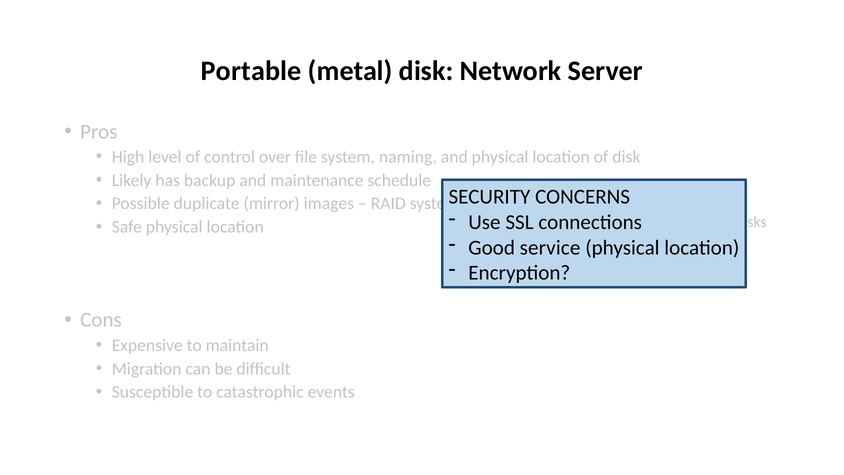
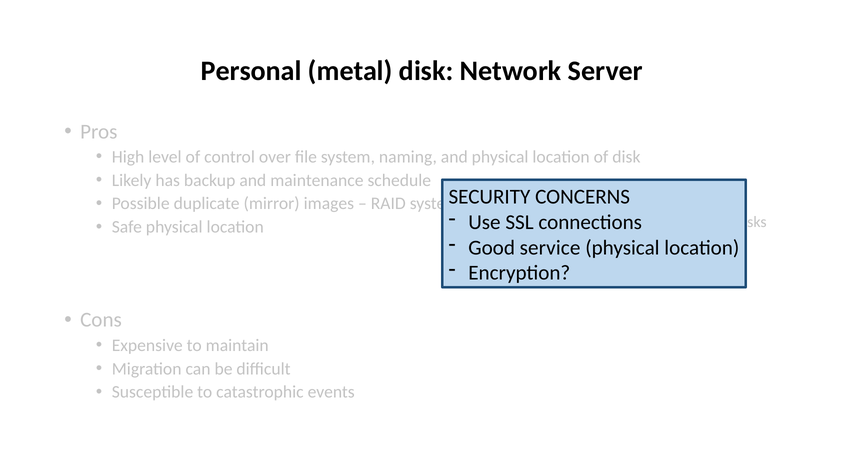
Portable: Portable -> Personal
